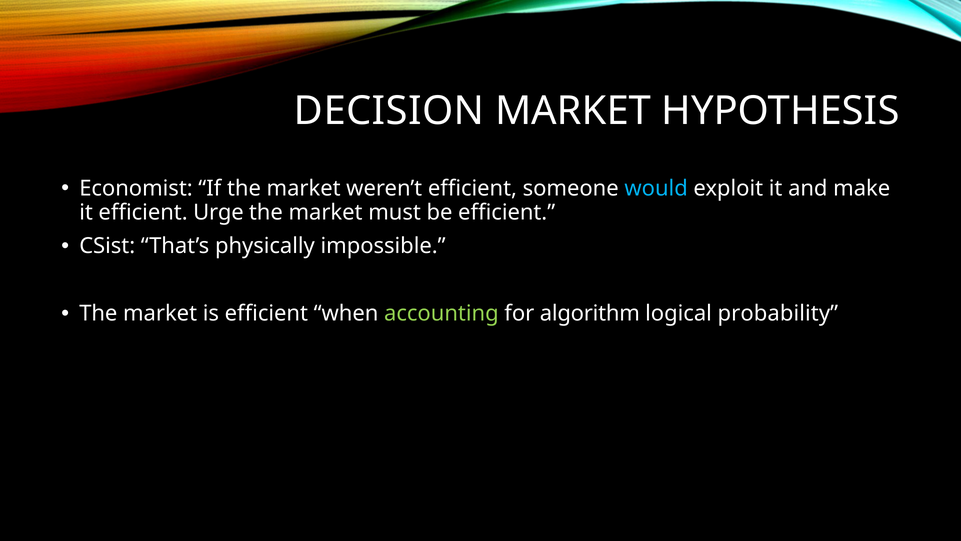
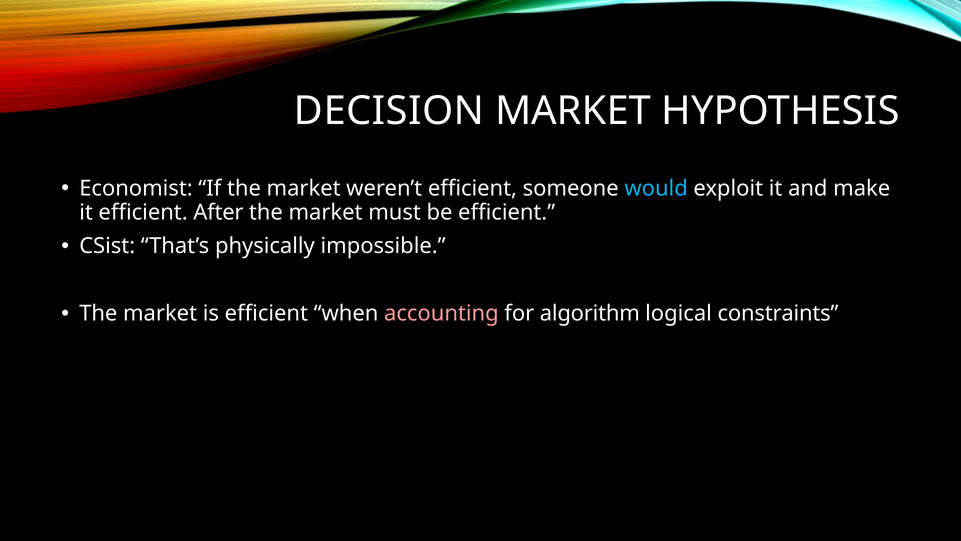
Urge: Urge -> After
accounting colour: light green -> pink
probability: probability -> constraints
